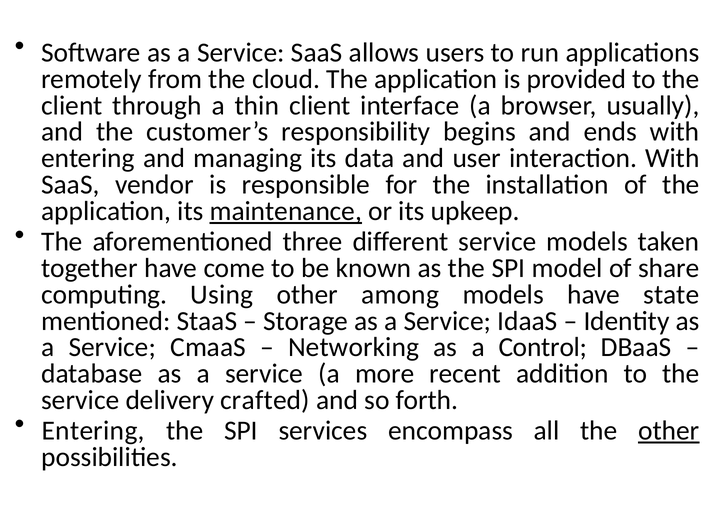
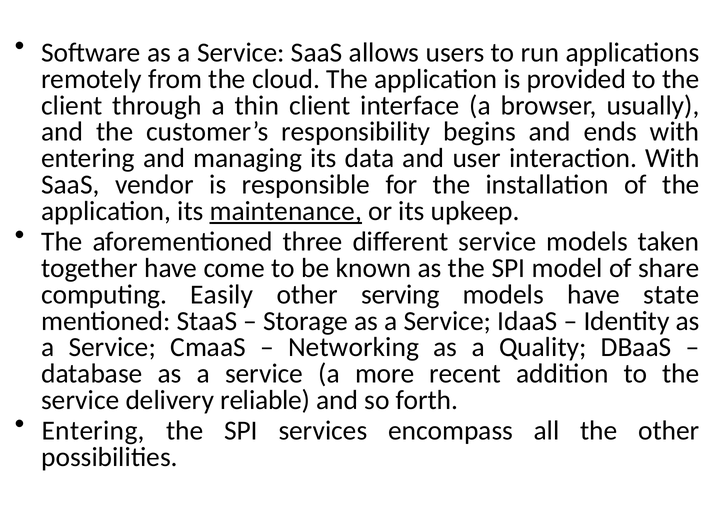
Using: Using -> Easily
among: among -> serving
Control: Control -> Quality
crafted: crafted -> reliable
other at (669, 430) underline: present -> none
